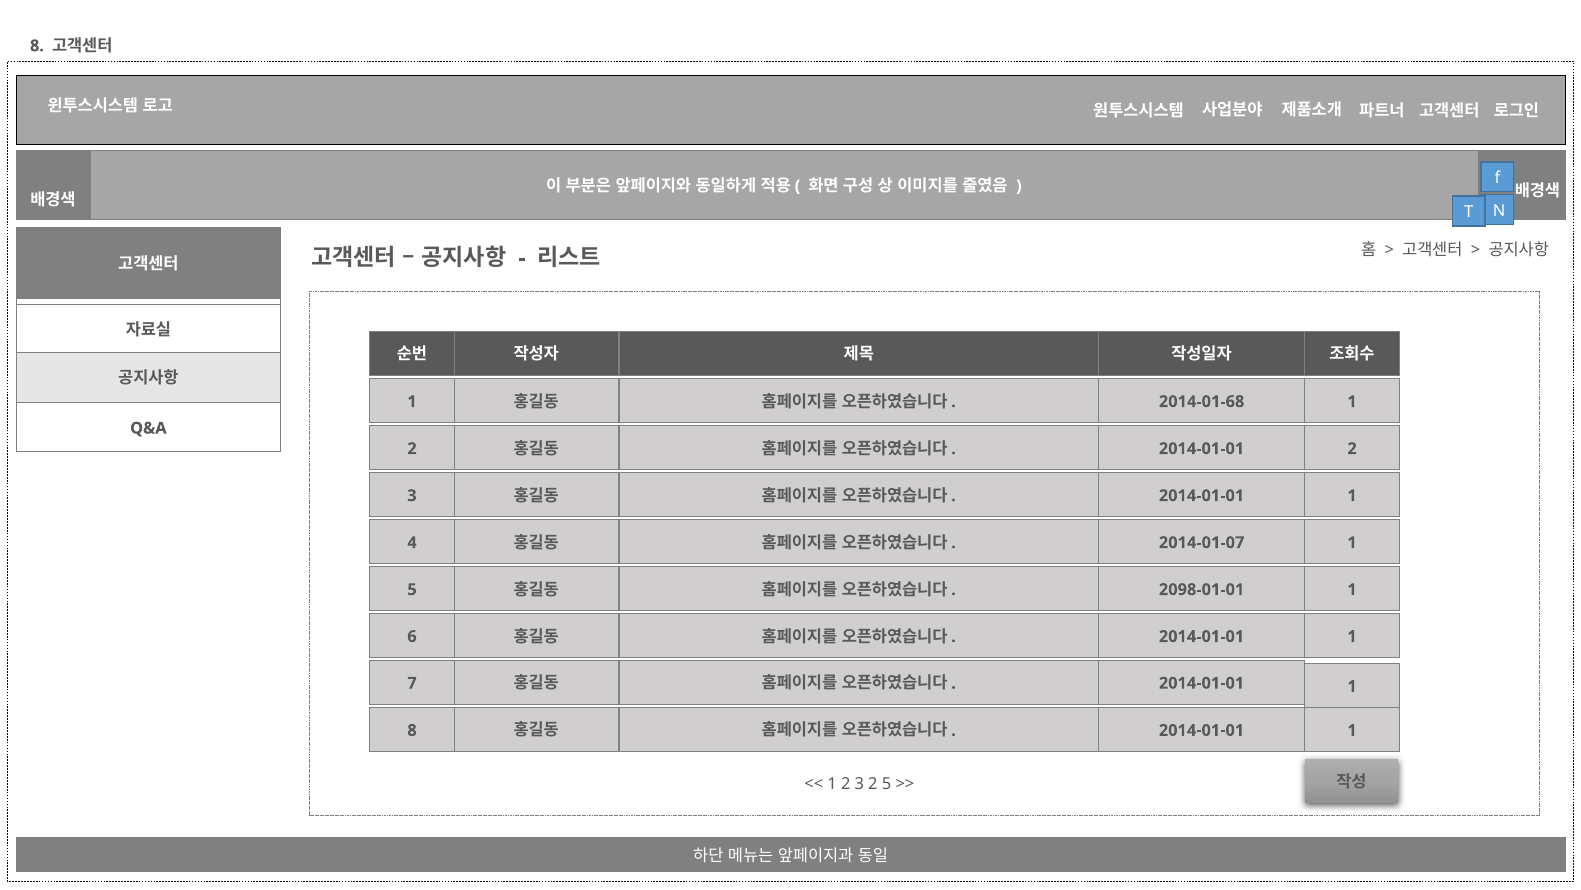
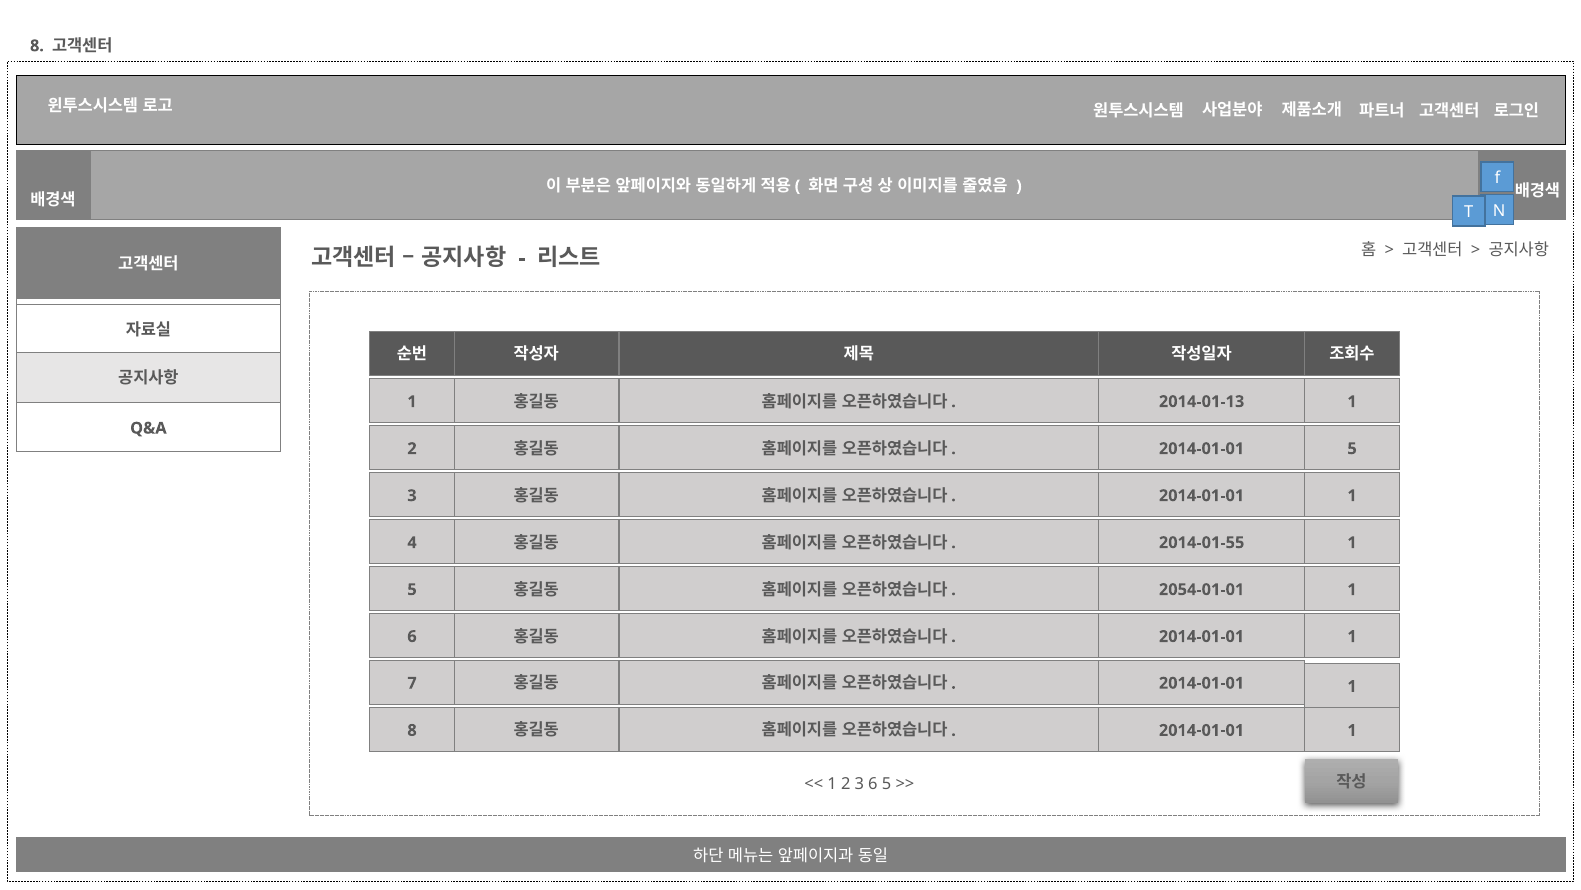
2014-01-68: 2014-01-68 -> 2014-01-13
2014-01-01 2: 2 -> 5
2014-01-07: 2014-01-07 -> 2014-01-55
2098-01-01: 2098-01-01 -> 2054-01-01
3 2: 2 -> 6
